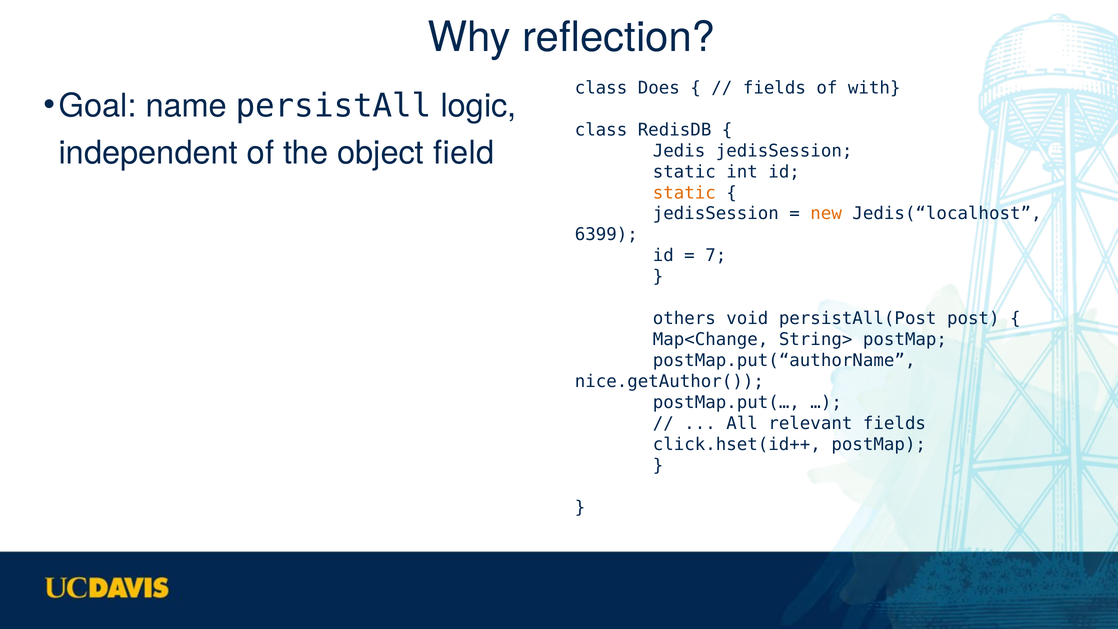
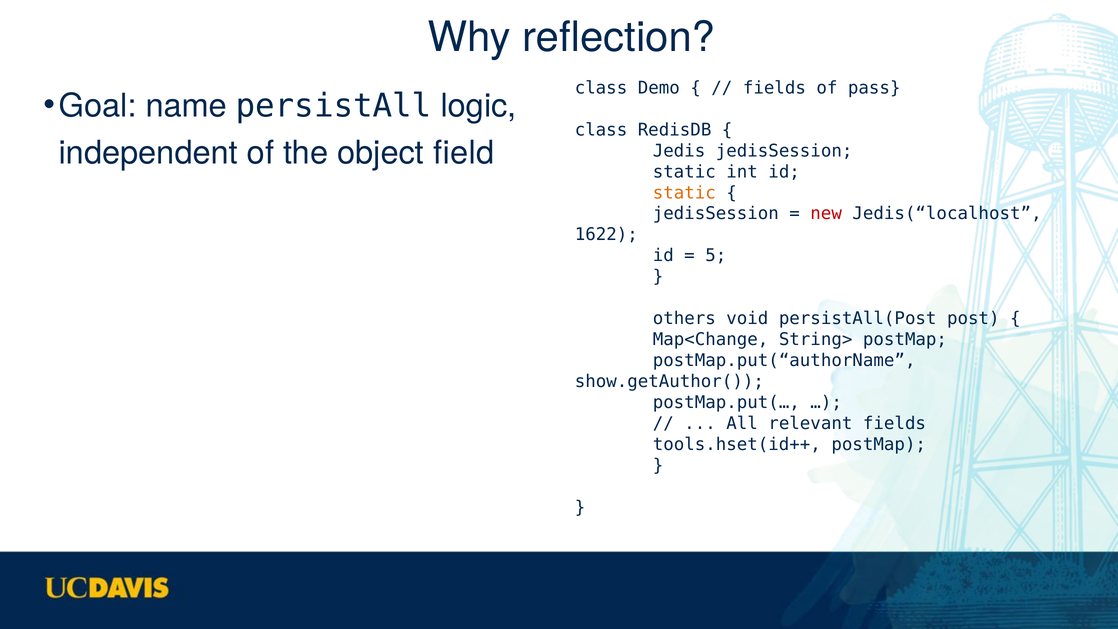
Does: Does -> Demo
with: with -> pass
new colour: orange -> red
6399: 6399 -> 1622
7: 7 -> 5
nice.getAuthor(: nice.getAuthor( -> show.getAuthor(
click.hset(id++: click.hset(id++ -> tools.hset(id++
